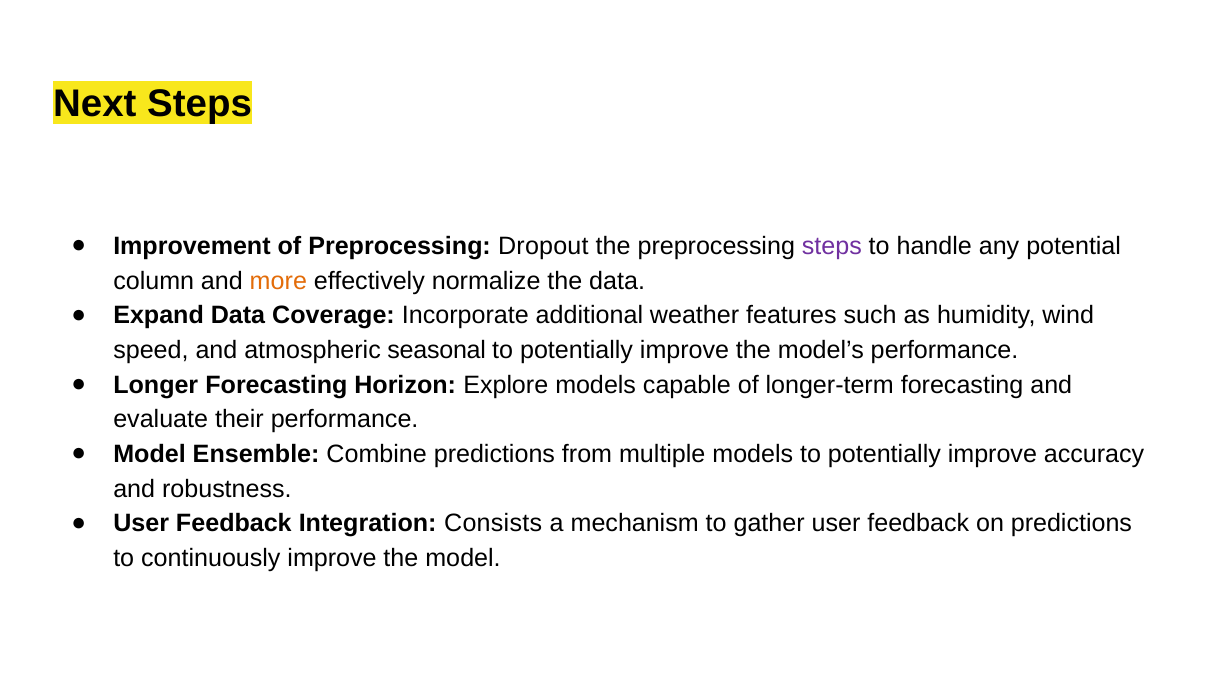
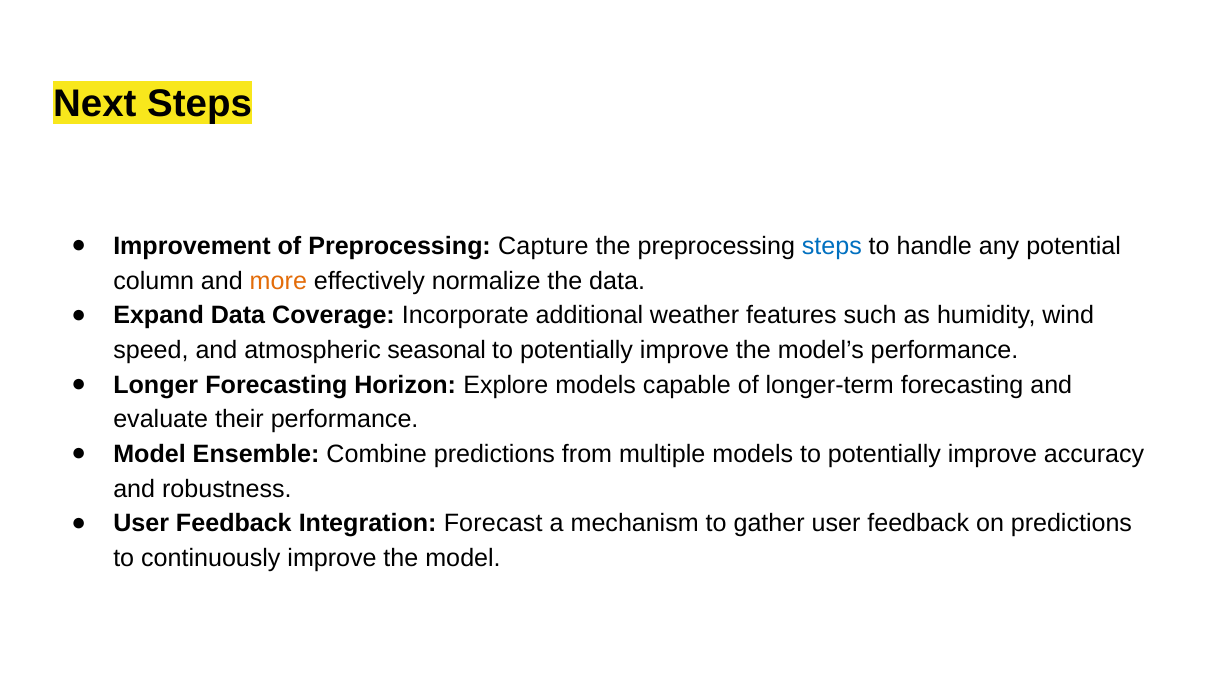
Dropout: Dropout -> Capture
steps at (832, 246) colour: purple -> blue
Consists: Consists -> Forecast
